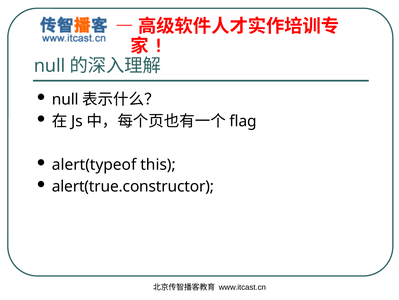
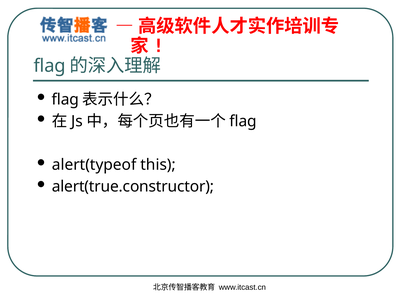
null at (50, 66): null -> flag
null at (65, 99): null -> flag
